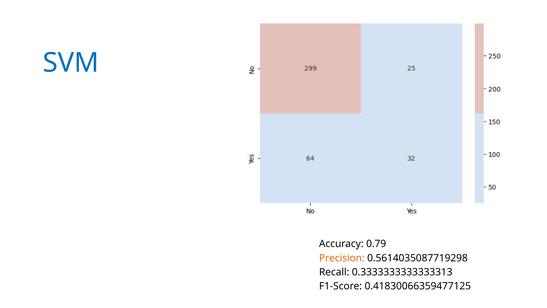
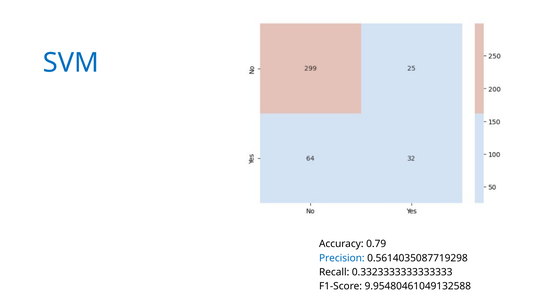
Precision colour: orange -> blue
0.3333333333333313: 0.3333333333333313 -> 0.3323333333333333
0.41830066359477125: 0.41830066359477125 -> 9.95480461049132588
